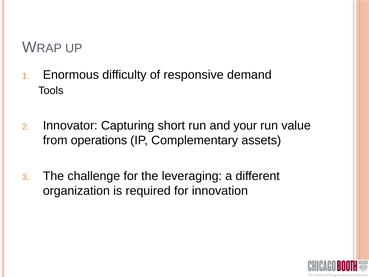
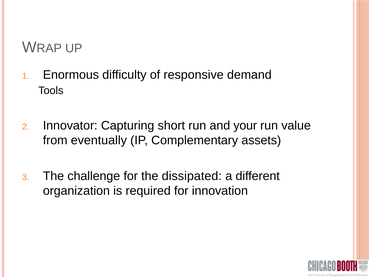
operations: operations -> eventually
leveraging: leveraging -> dissipated
